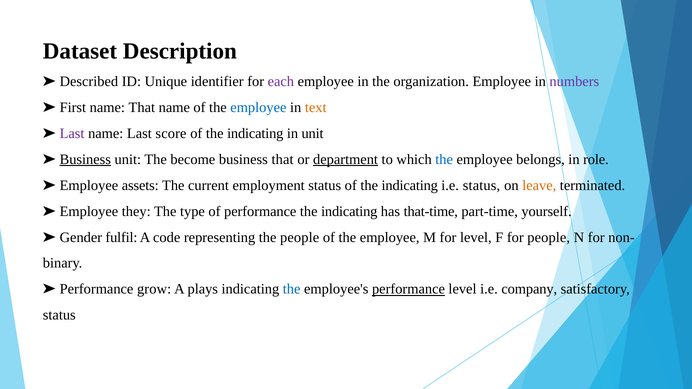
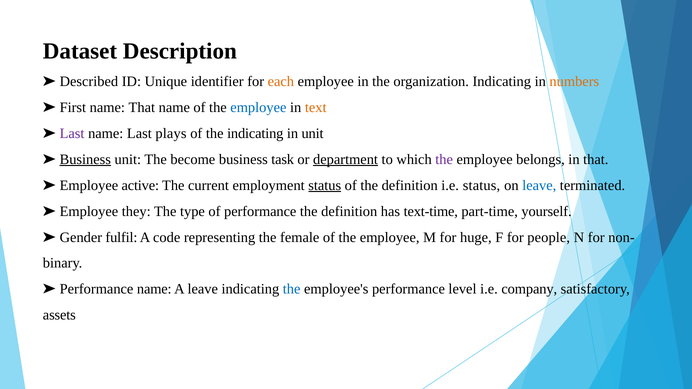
each colour: purple -> orange
organization Employee: Employee -> Indicating
numbers colour: purple -> orange
score: score -> plays
business that: that -> task
the at (444, 160) colour: blue -> purple
in role: role -> that
assets: assets -> active
status at (325, 186) underline: none -> present
indicating at (410, 186): indicating -> definition
leave at (539, 186) colour: orange -> blue
indicating at (349, 211): indicating -> definition
that-time: that-time -> text-time
the people: people -> female
for level: level -> huge
Performance grow: grow -> name
A plays: plays -> leave
performance at (408, 289) underline: present -> none
status at (59, 315): status -> assets
